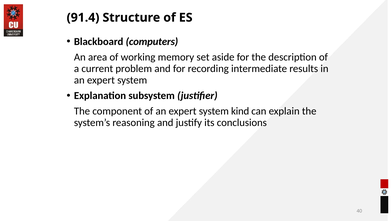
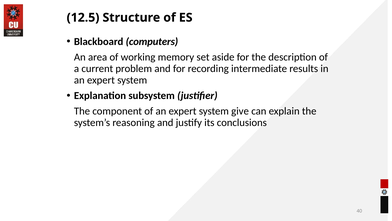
91.4: 91.4 -> 12.5
kind: kind -> give
